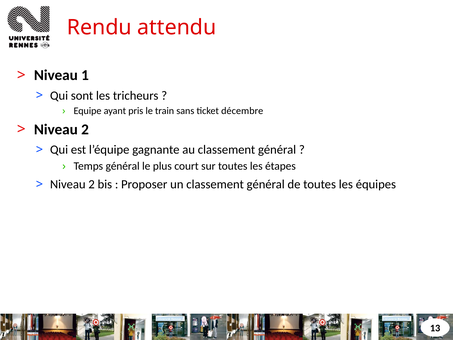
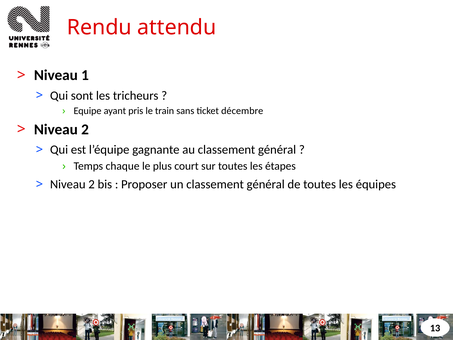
Temps général: général -> chaque
